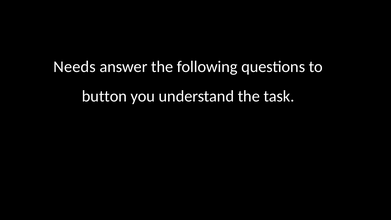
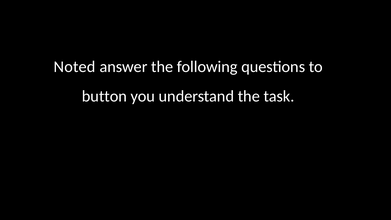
Needs: Needs -> Noted
